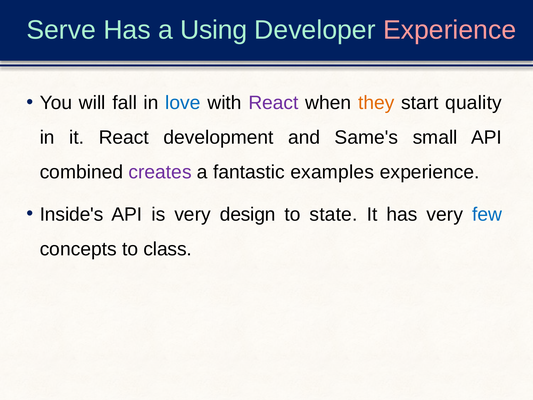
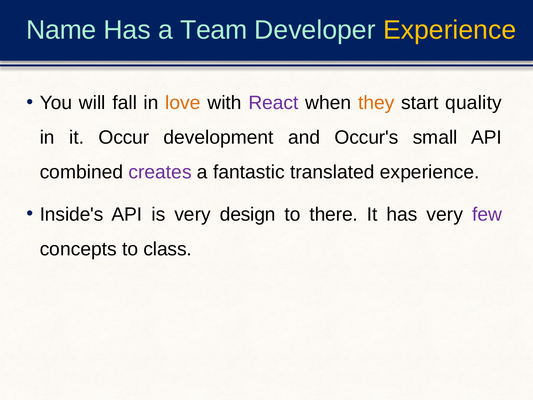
Serve: Serve -> Name
Using: Using -> Team
Experience at (450, 30) colour: pink -> yellow
love colour: blue -> orange
it React: React -> Occur
Same's: Same's -> Occur's
examples: examples -> translated
state: state -> there
few colour: blue -> purple
